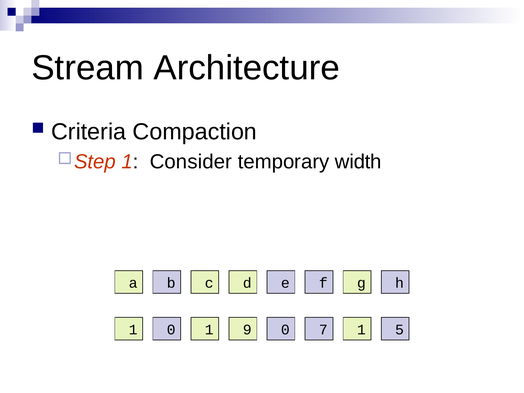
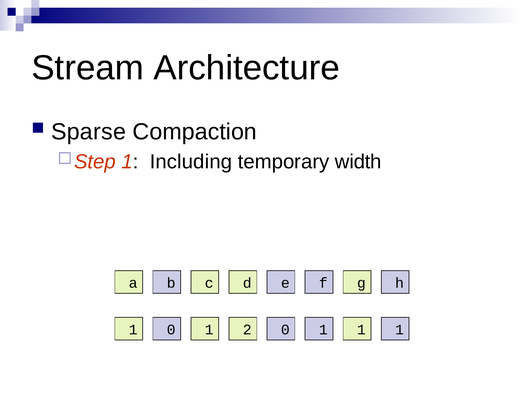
Criteria: Criteria -> Sparse
Consider: Consider -> Including
9: 9 -> 2
1 0 7: 7 -> 1
5 at (399, 330): 5 -> 1
